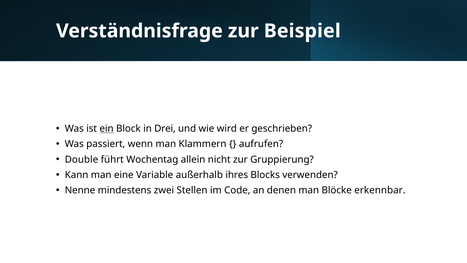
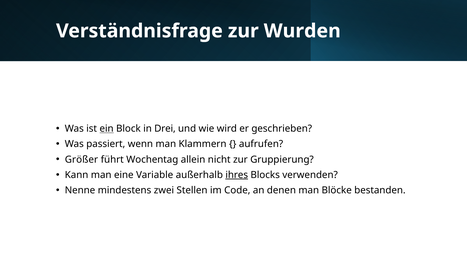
Beispiel: Beispiel -> Wurden
Double: Double -> Größer
ihres underline: none -> present
erkennbar: erkennbar -> bestanden
